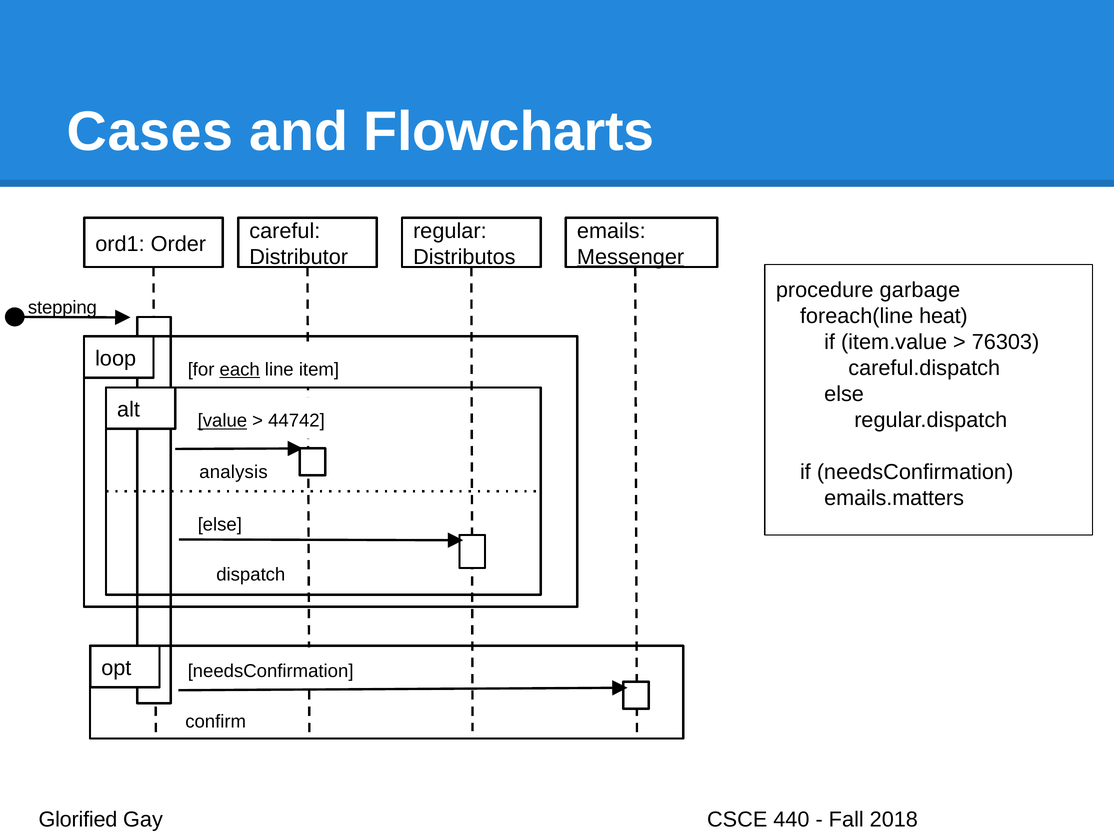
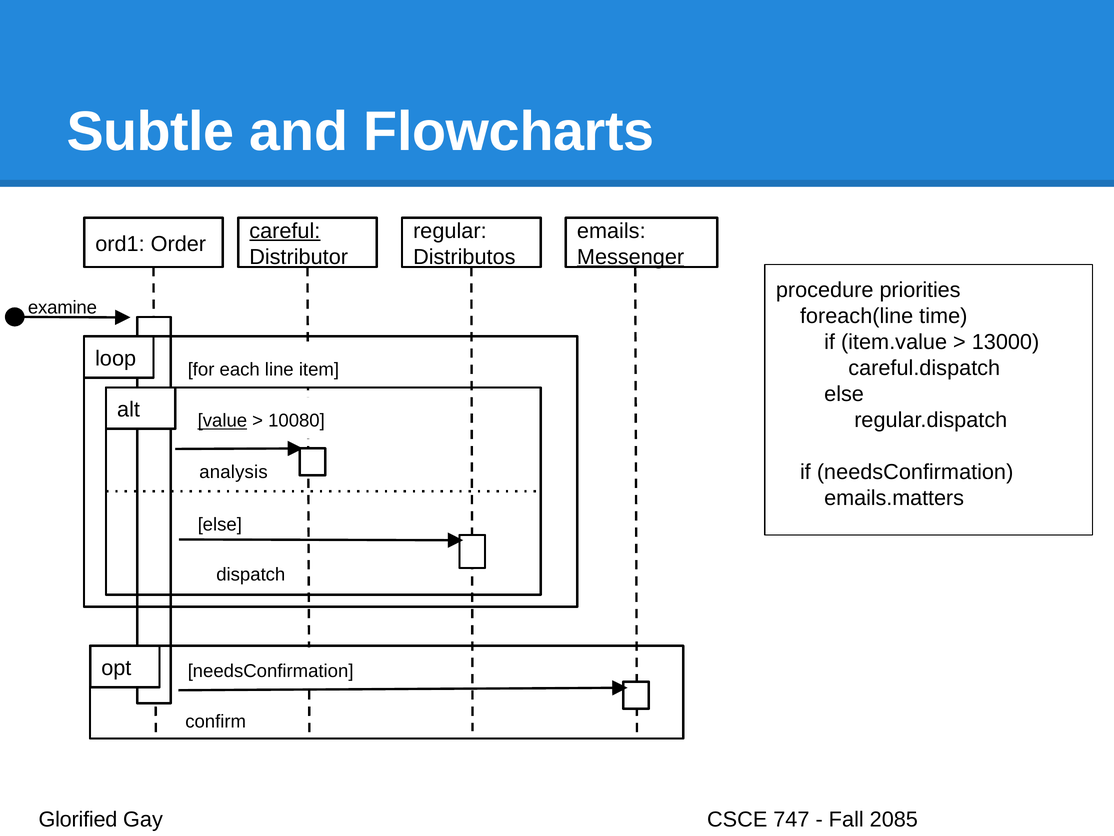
Cases: Cases -> Subtle
careful underline: none -> present
garbage: garbage -> priorities
stepping: stepping -> examine
heat: heat -> time
76303: 76303 -> 13000
each underline: present -> none
44742: 44742 -> 10080
440: 440 -> 747
2018: 2018 -> 2085
